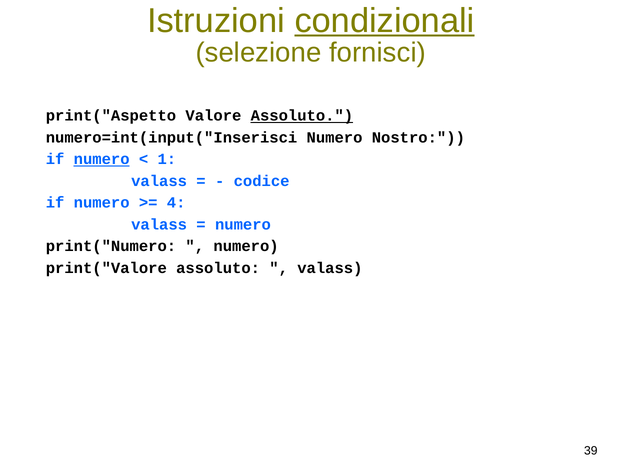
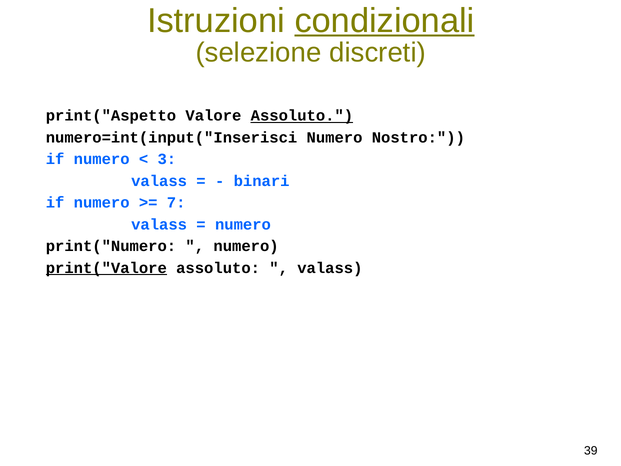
fornisci: fornisci -> discreti
numero at (102, 159) underline: present -> none
1: 1 -> 3
codice: codice -> binari
4: 4 -> 7
print("Valore underline: none -> present
